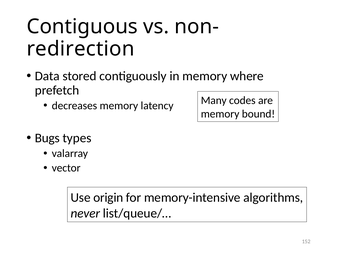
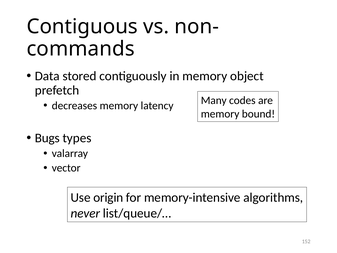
redirection: redirection -> commands
where: where -> object
